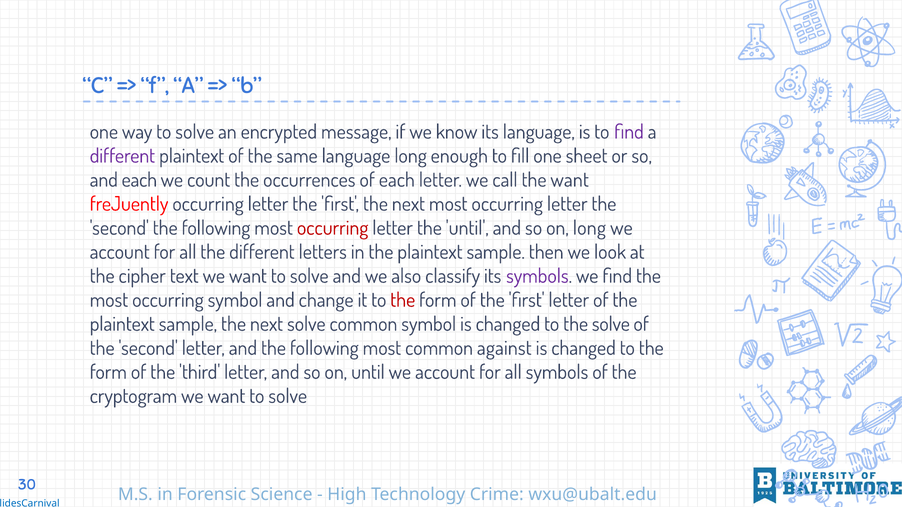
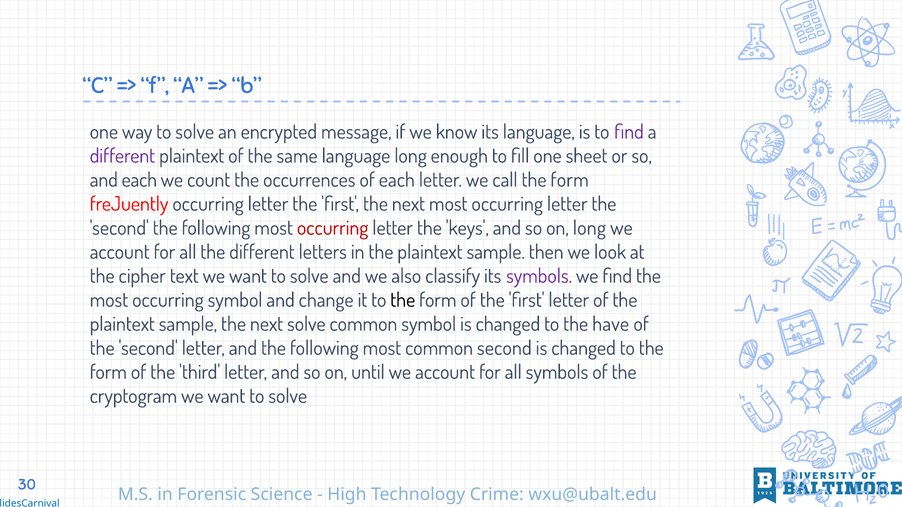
call the want: want -> form
the until: until -> keys
the at (403, 300) colour: red -> black
the solve: solve -> have
common against: against -> second
